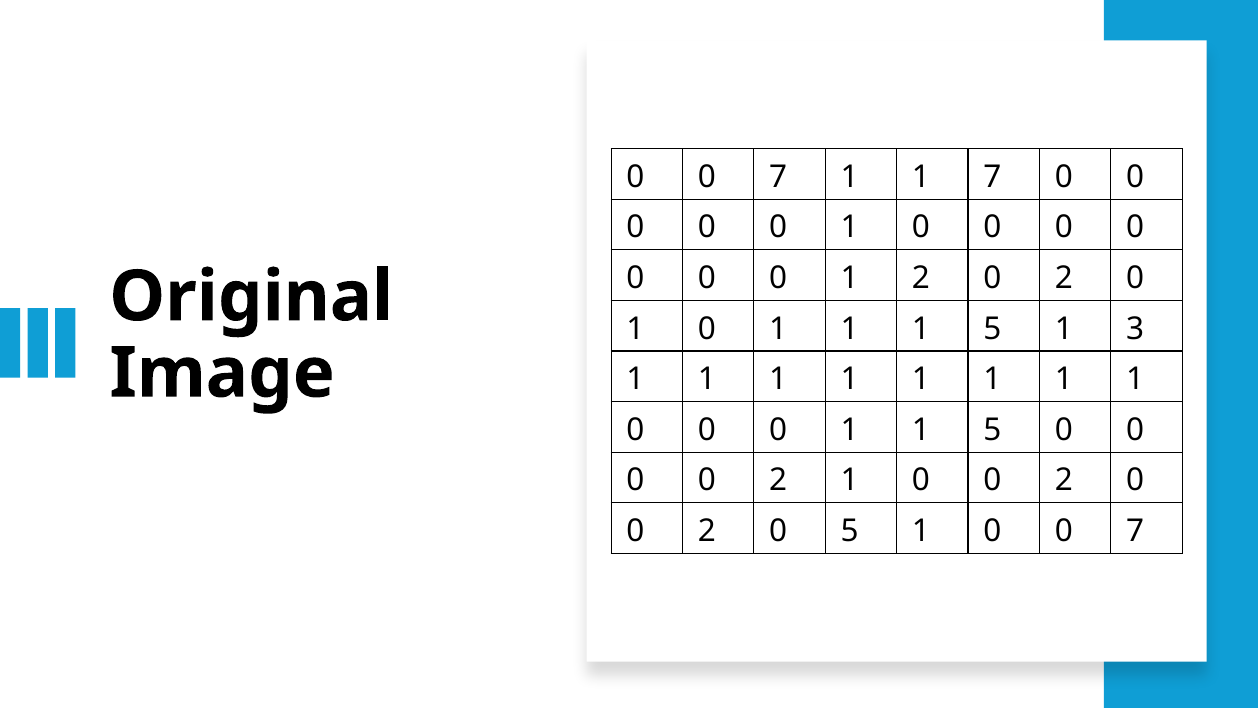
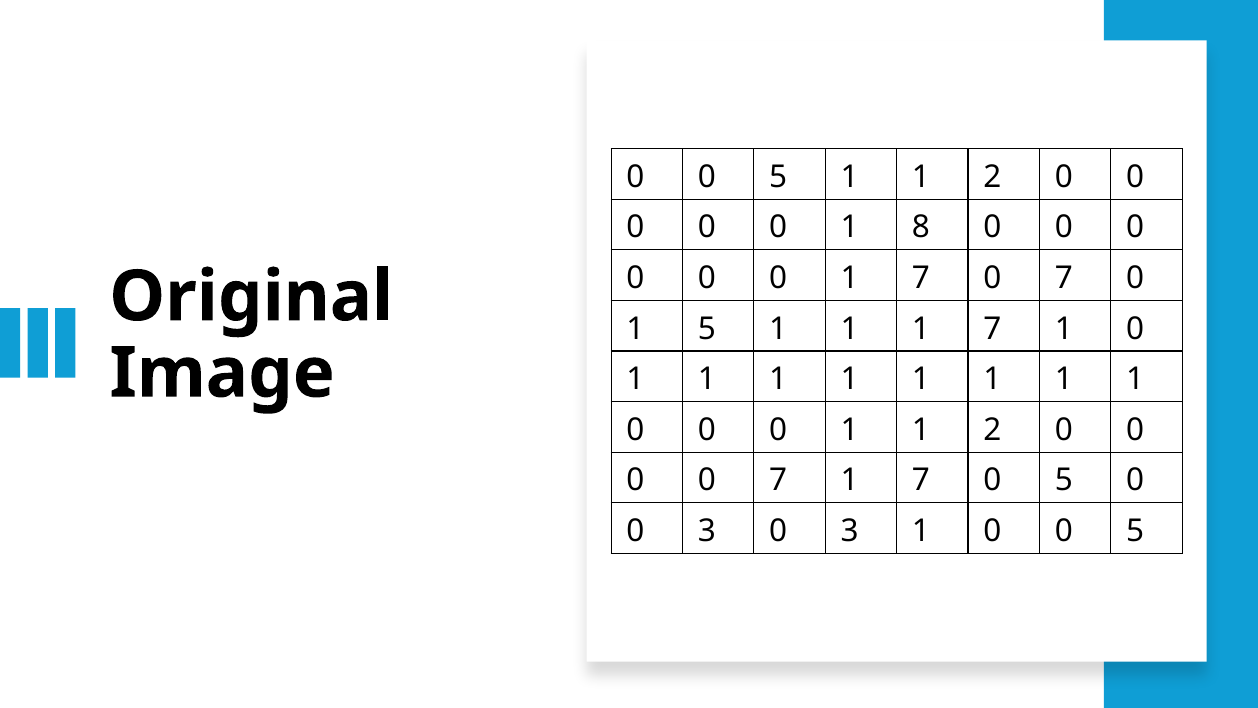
7 at (778, 177): 7 -> 5
7 at (992, 177): 7 -> 2
0 0 1 0: 0 -> 8
0 1 2: 2 -> 7
2 at (1064, 278): 2 -> 7
0 at (707, 329): 0 -> 5
1 1 1 5: 5 -> 7
3 at (1135, 329): 3 -> 0
0 1 1 5: 5 -> 2
2 at (778, 480): 2 -> 7
0 at (921, 480): 0 -> 7
2 at (1064, 480): 2 -> 5
2 at (707, 531): 2 -> 3
5 at (850, 531): 5 -> 3
1 0 0 7: 7 -> 5
